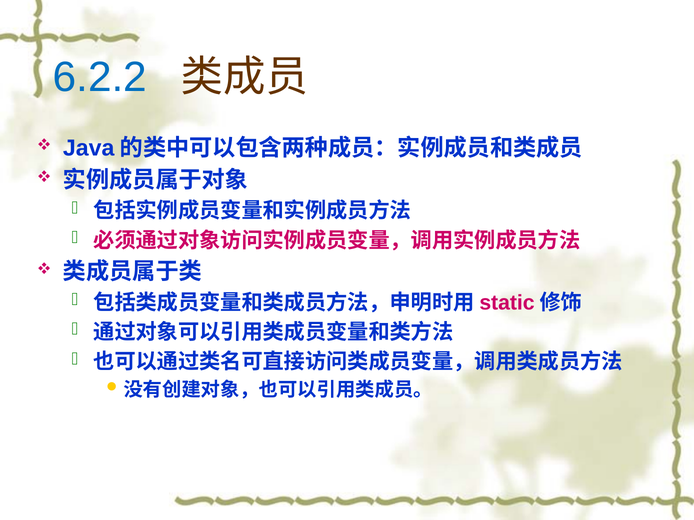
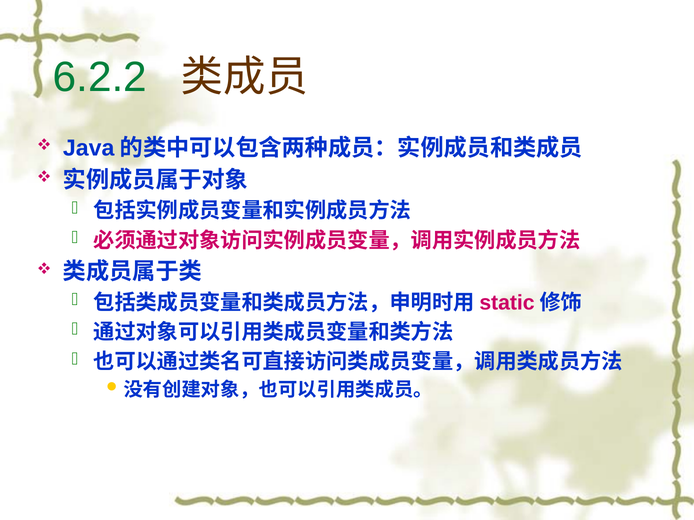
6.2.2 colour: blue -> green
